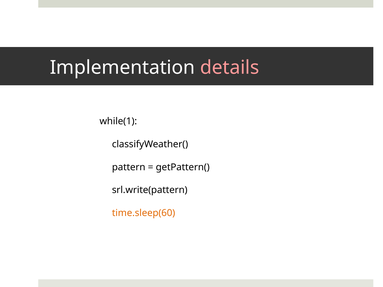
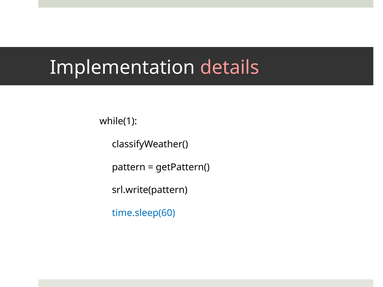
time.sleep(60 colour: orange -> blue
